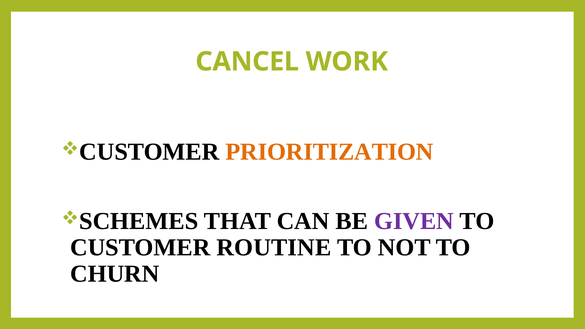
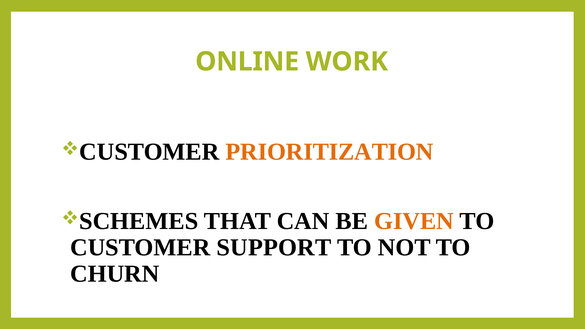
CANCEL: CANCEL -> ONLINE
GIVEN colour: purple -> orange
ROUTINE: ROUTINE -> SUPPORT
